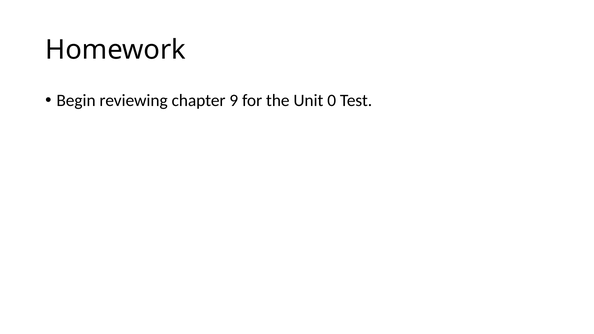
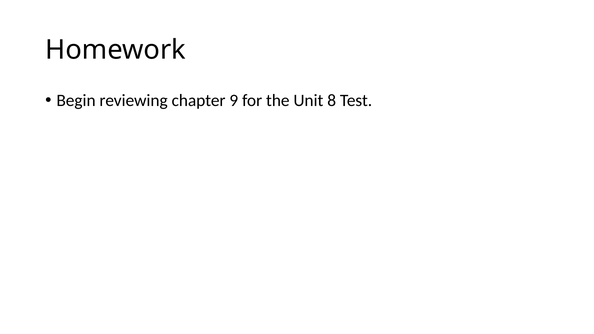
0: 0 -> 8
